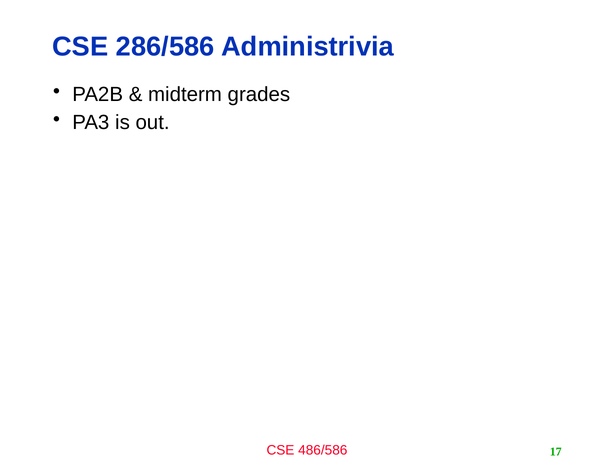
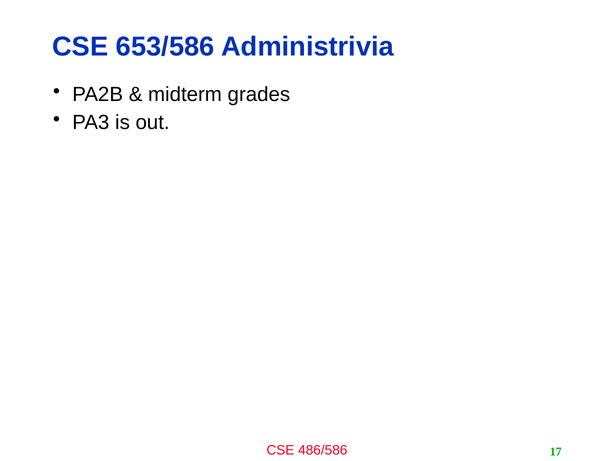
286/586: 286/586 -> 653/586
